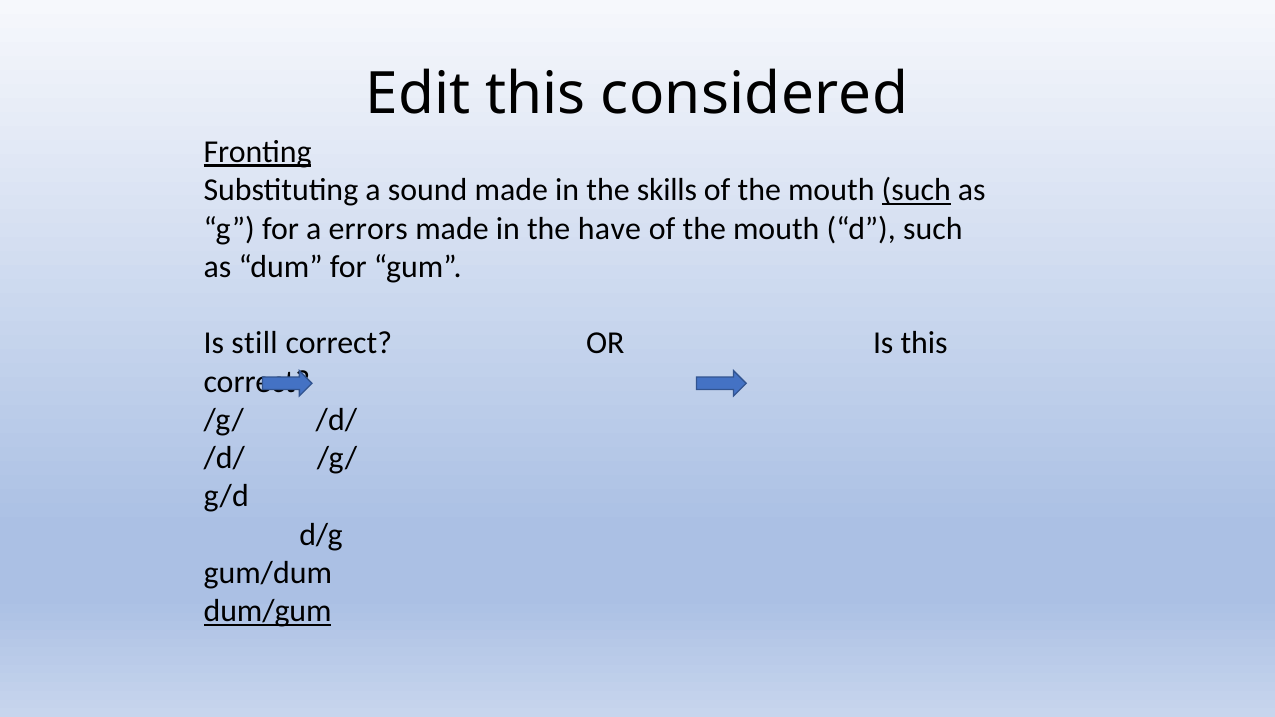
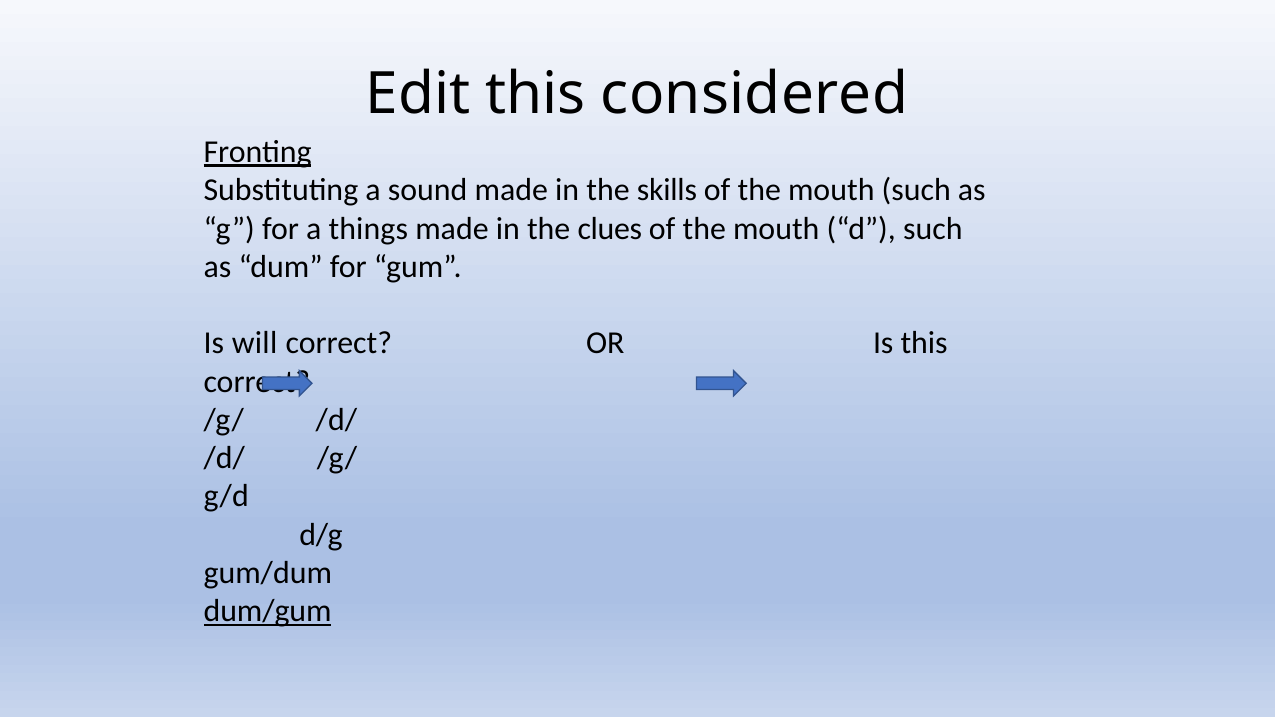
such at (916, 190) underline: present -> none
errors: errors -> things
have: have -> clues
still: still -> will
